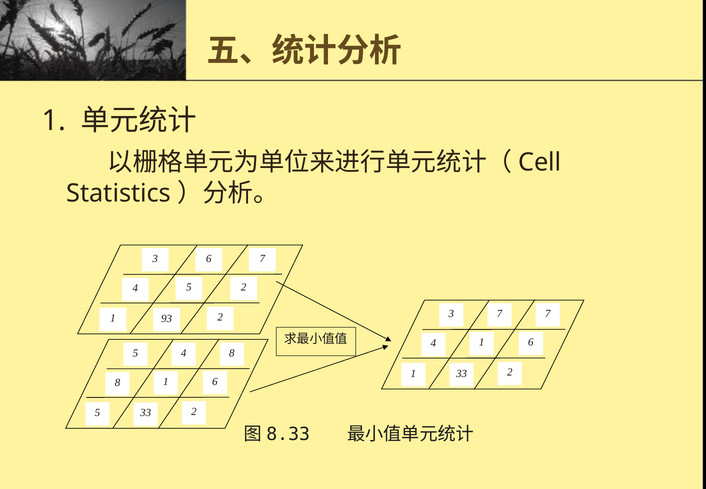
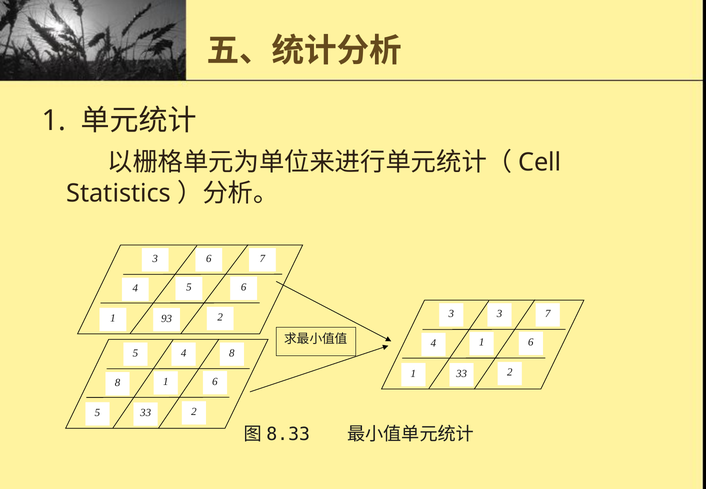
2 at (244, 287): 2 -> 6
3 7: 7 -> 3
